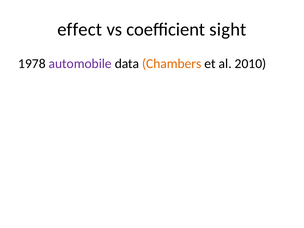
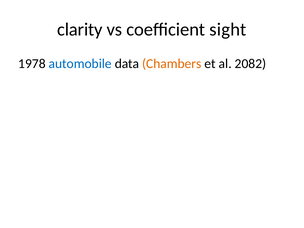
effect: effect -> clarity
automobile colour: purple -> blue
2010: 2010 -> 2082
